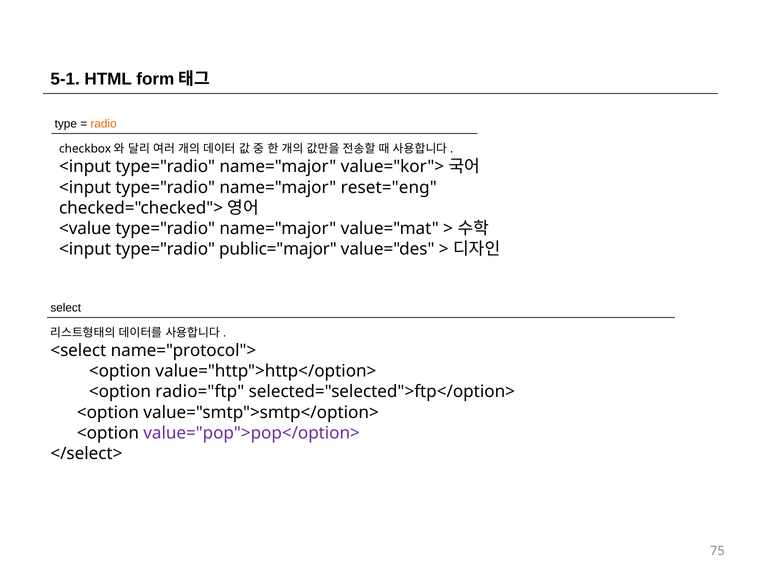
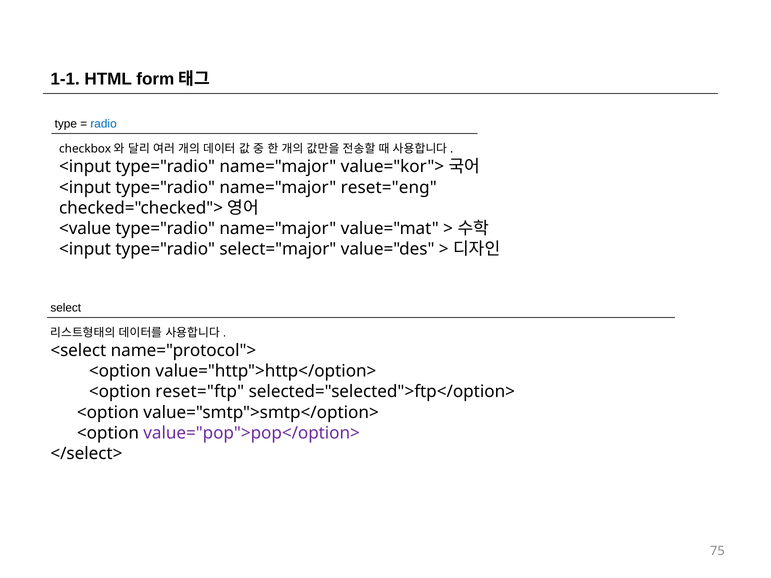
5-1: 5-1 -> 1-1
radio colour: orange -> blue
public="major: public="major -> select="major
radio="ftp: radio="ftp -> reset="ftp
